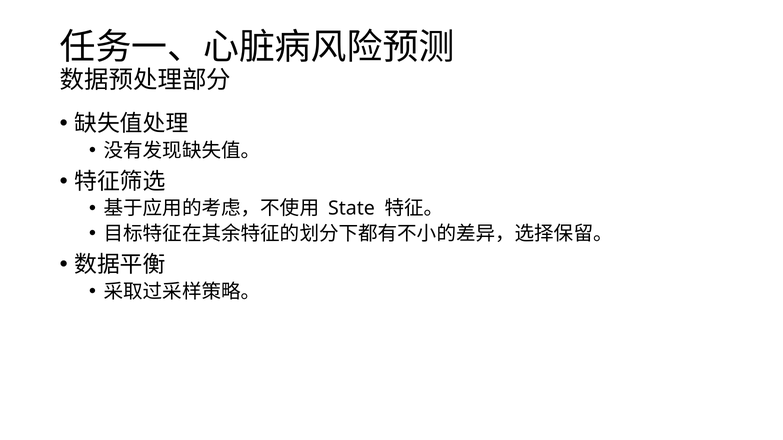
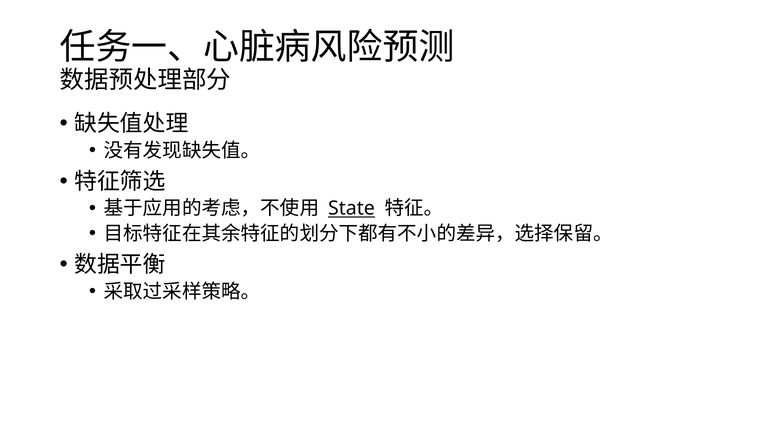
State underline: none -> present
